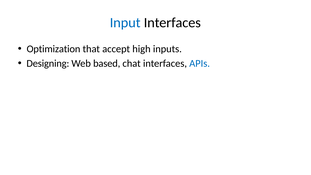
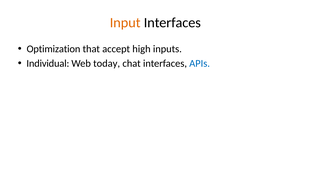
Input colour: blue -> orange
Designing: Designing -> Individual
based: based -> today
